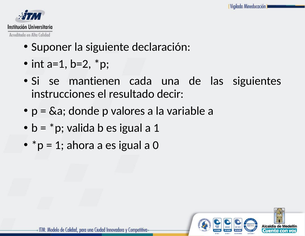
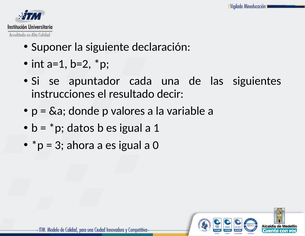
mantienen: mantienen -> apuntador
valida: valida -> datos
1 at (59, 145): 1 -> 3
